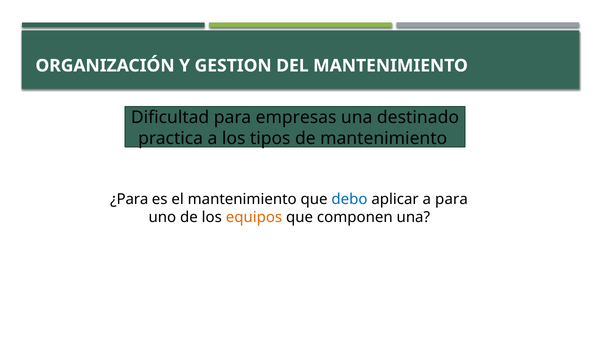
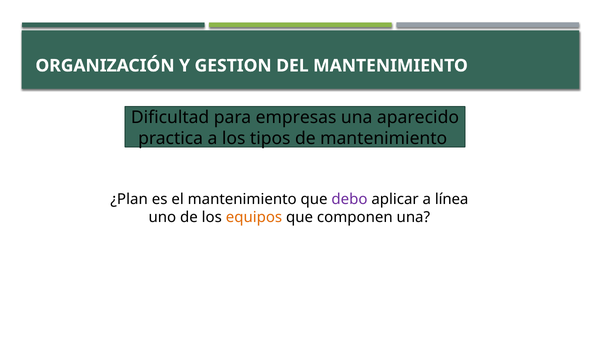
destinado: destinado -> aparecido
¿Para: ¿Para -> ¿Plan
debo colour: blue -> purple
a para: para -> línea
